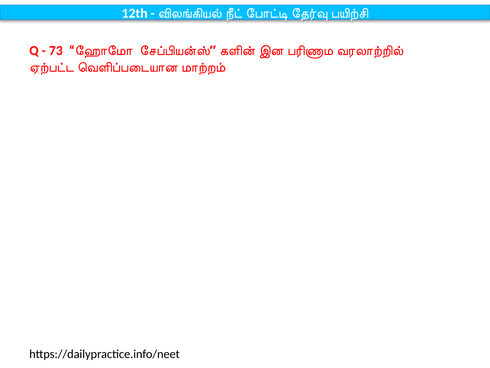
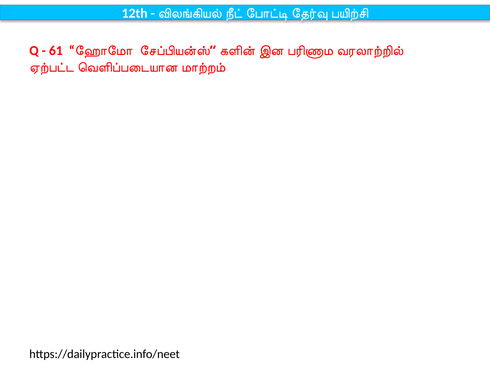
73: 73 -> 61
